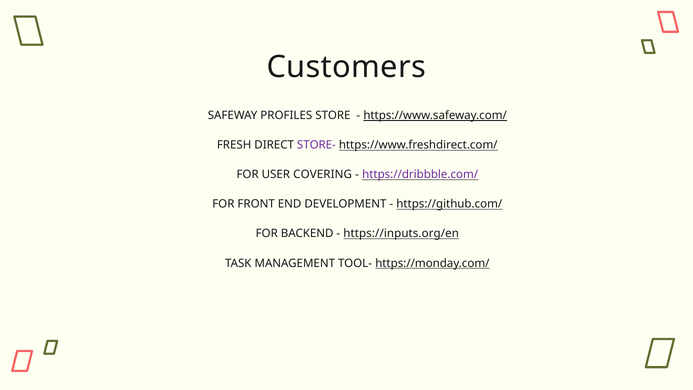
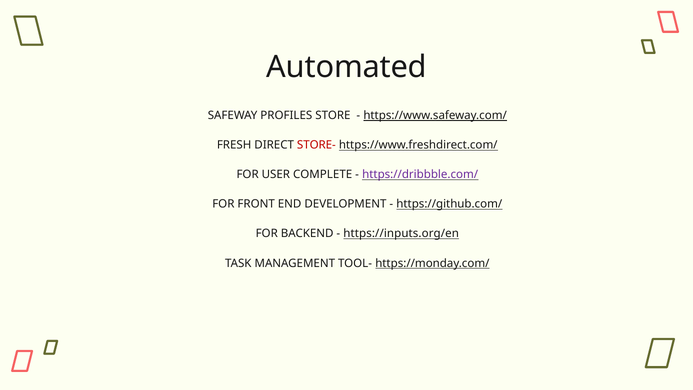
Customers: Customers -> Automated
STORE- colour: purple -> red
COVERING: COVERING -> COMPLETE
